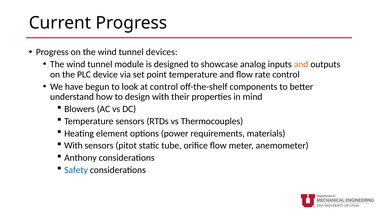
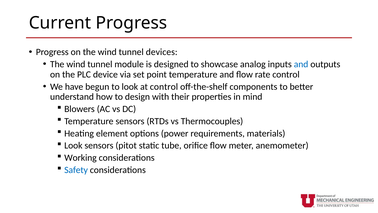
and at (301, 64) colour: orange -> blue
With at (73, 145): With -> Look
Anthony: Anthony -> Working
